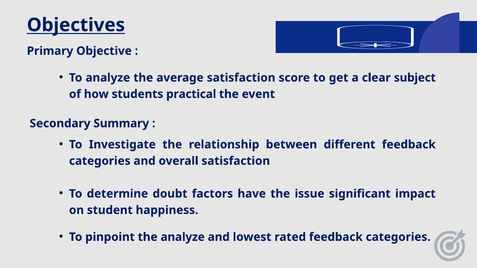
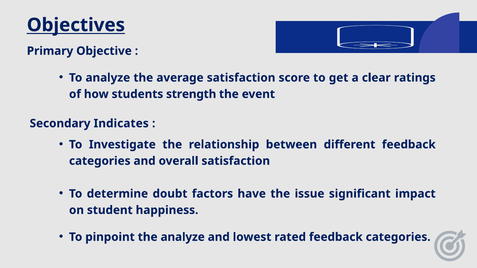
subject: subject -> ratings
practical: practical -> strength
Summary: Summary -> Indicates
